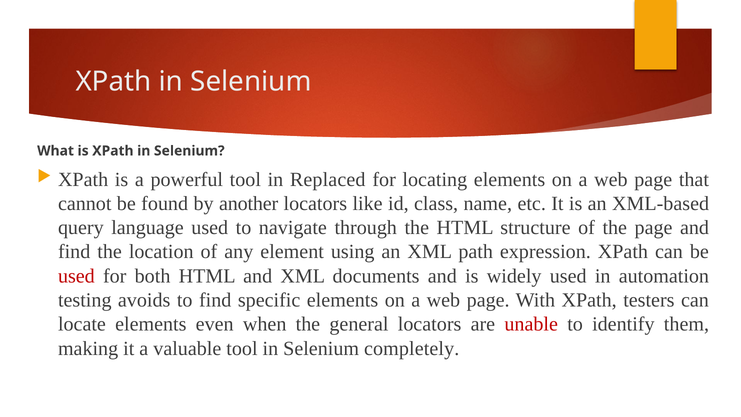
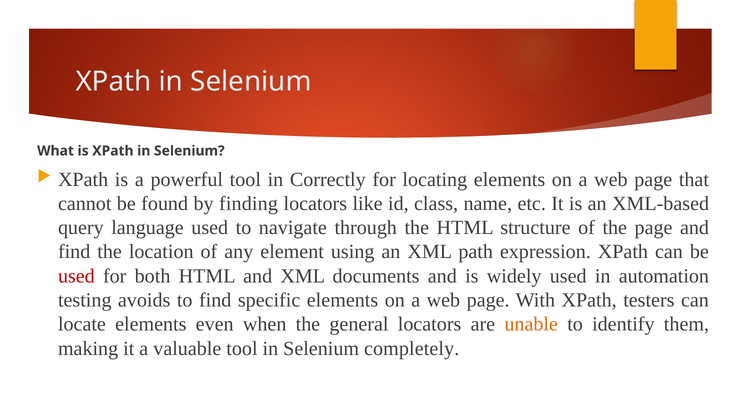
Replaced: Replaced -> Correctly
another: another -> finding
unable colour: red -> orange
